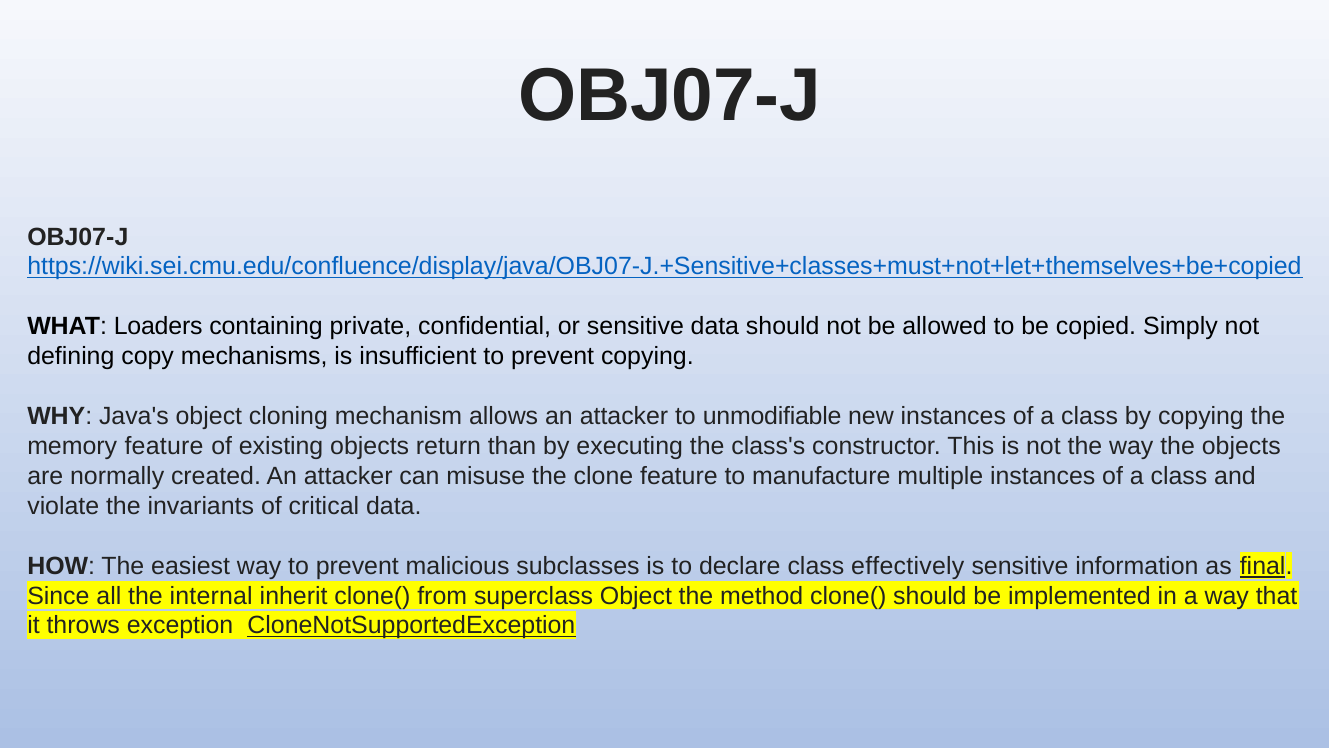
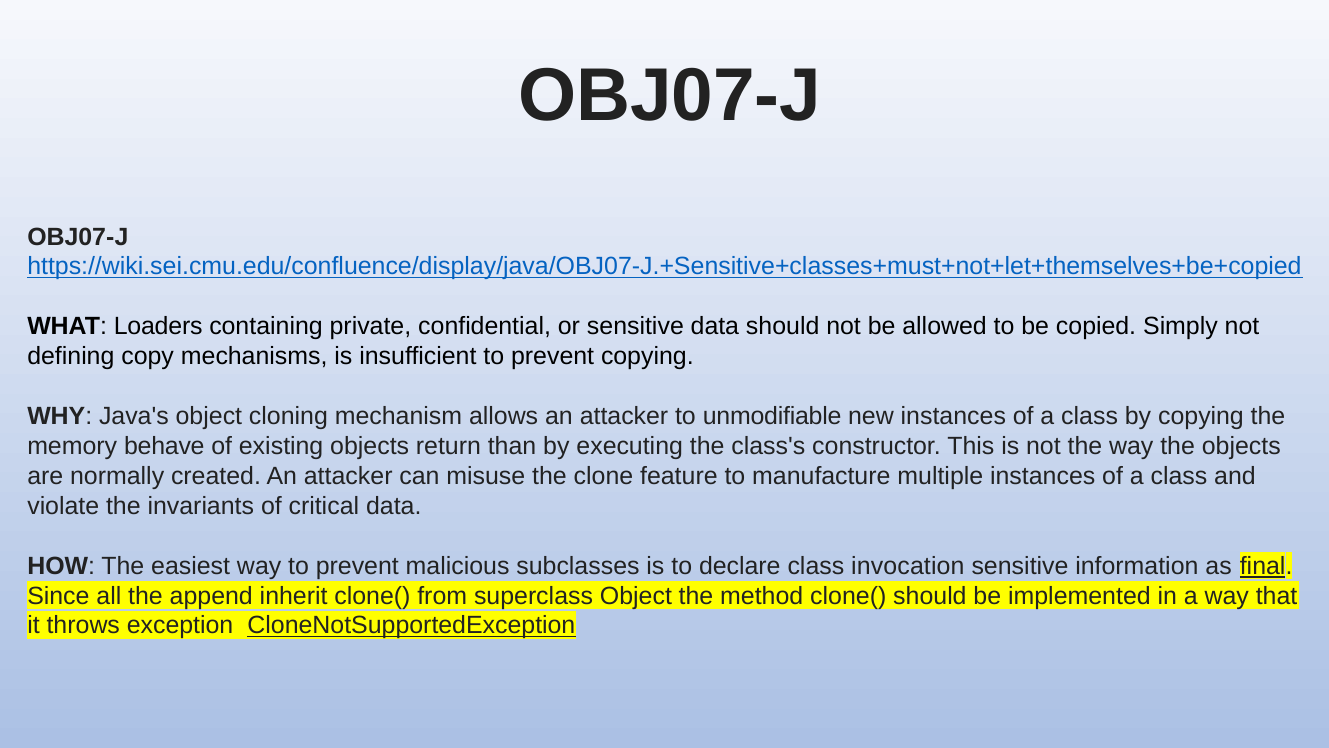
memory feature: feature -> behave
effectively: effectively -> invocation
internal: internal -> append
